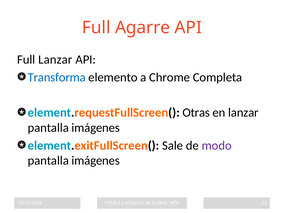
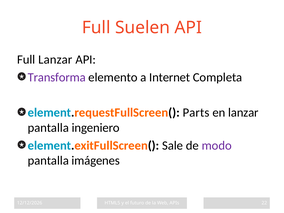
Agarre: Agarre -> Suelen
Transforma colour: blue -> purple
Chrome: Chrome -> Internet
Otras: Otras -> Parts
imágenes at (96, 128): imágenes -> ingeniero
